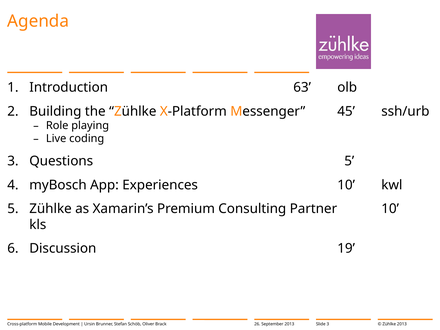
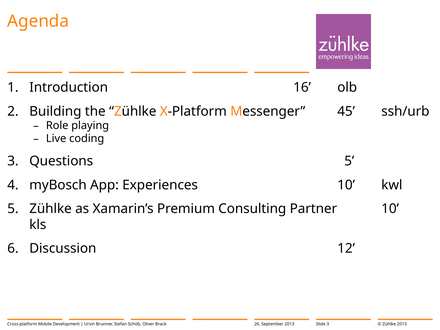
63: 63 -> 16
19: 19 -> 12
